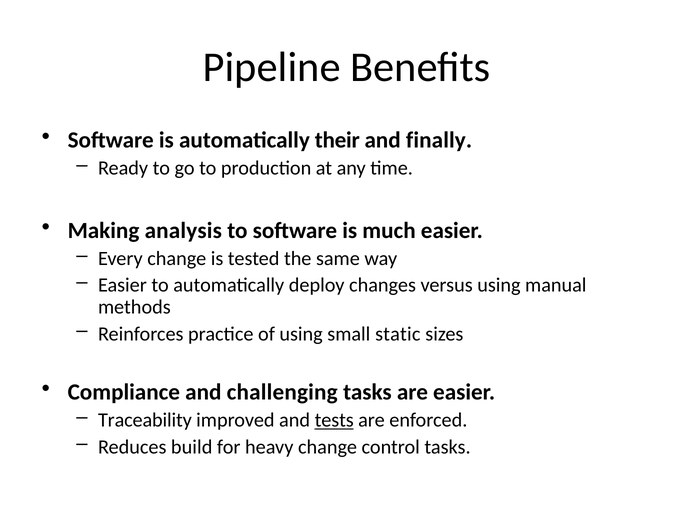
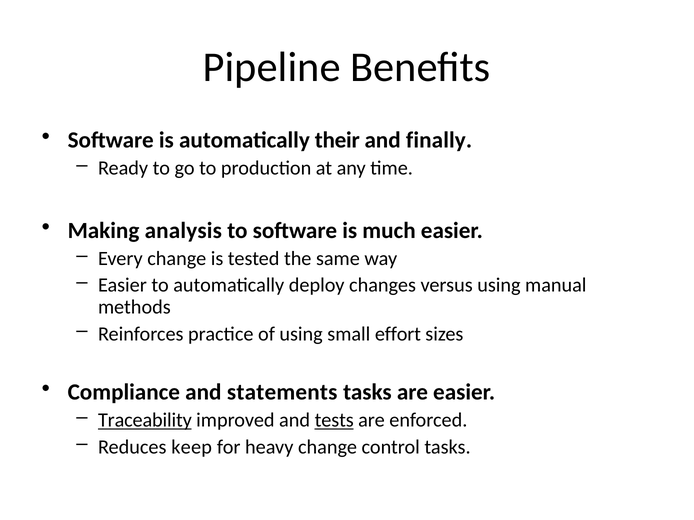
static: static -> effort
challenging: challenging -> statements
Traceability underline: none -> present
build: build -> keep
